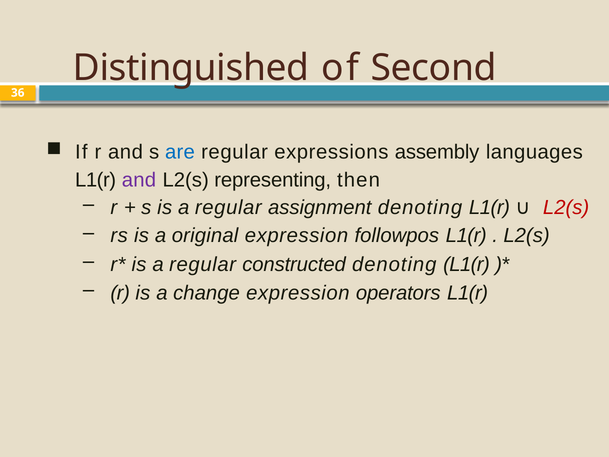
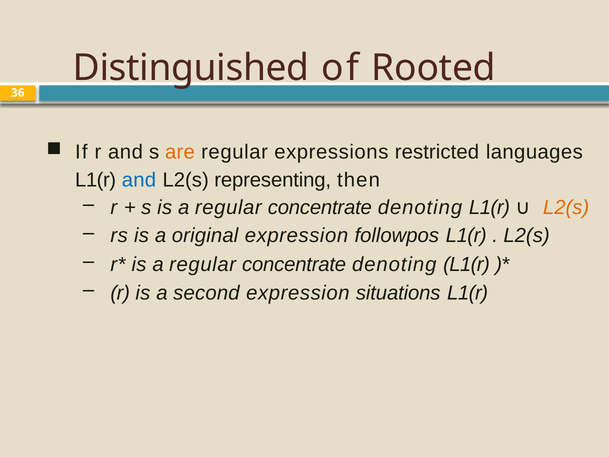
Second: Second -> Rooted
are colour: blue -> orange
assembly: assembly -> restricted
and at (139, 180) colour: purple -> blue
assignment at (320, 207): assignment -> concentrate
L2(s at (566, 207) colour: red -> orange
constructed at (294, 264): constructed -> concentrate
change: change -> second
operators: operators -> situations
